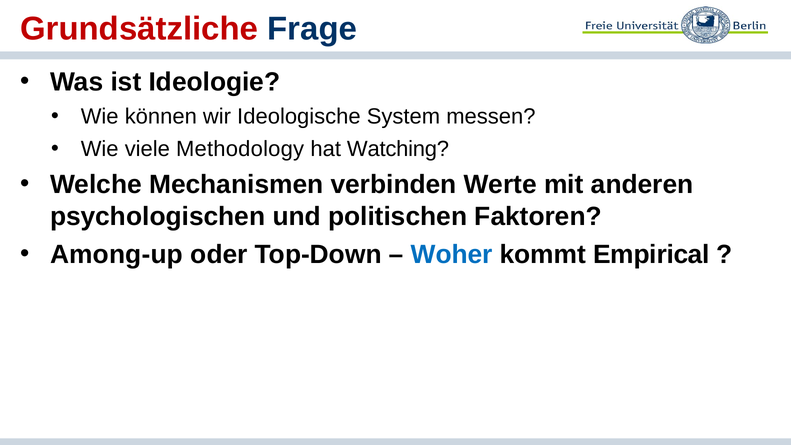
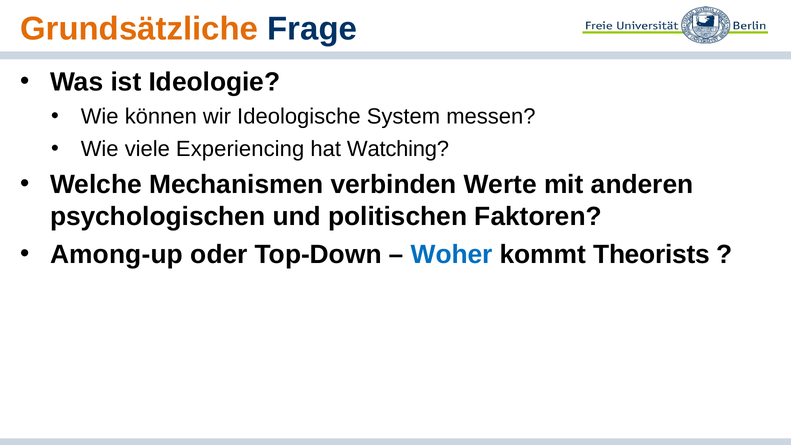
Grundsätzliche colour: red -> orange
Methodology: Methodology -> Experiencing
Empirical: Empirical -> Theorists
